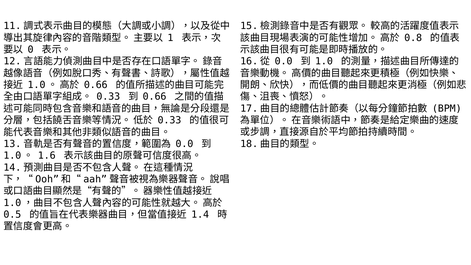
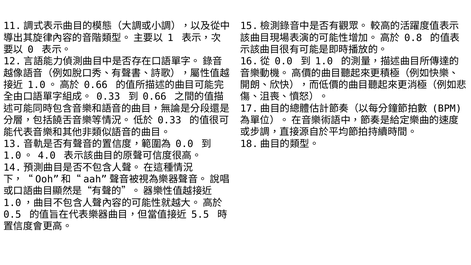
1.6: 1.6 -> 4.0
1.4: 1.4 -> 5.5
